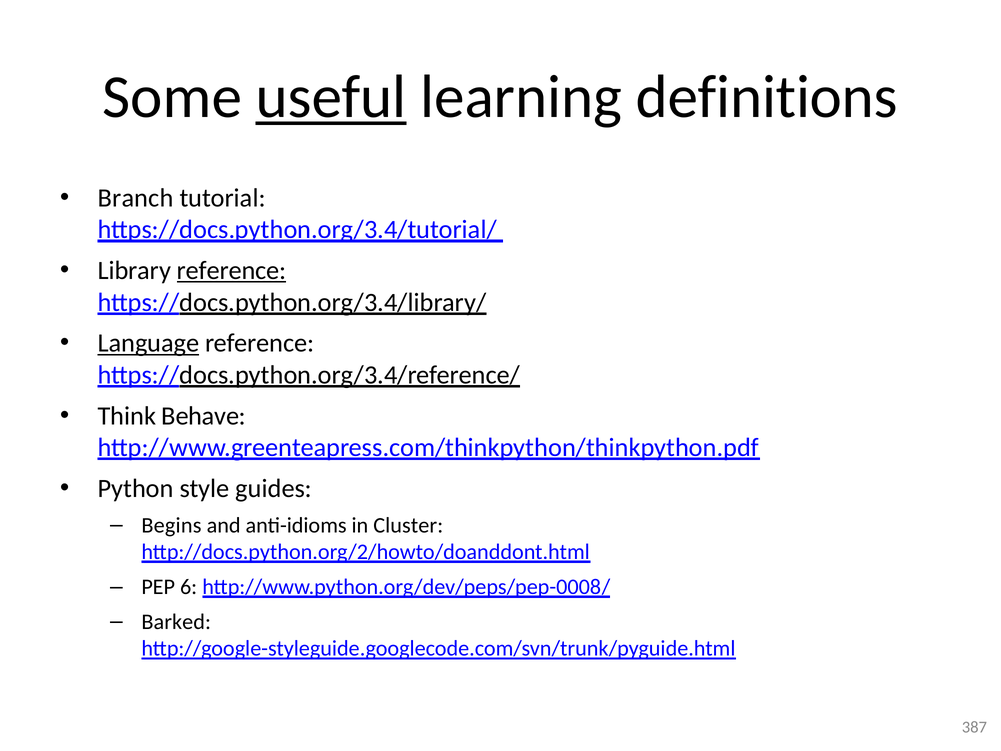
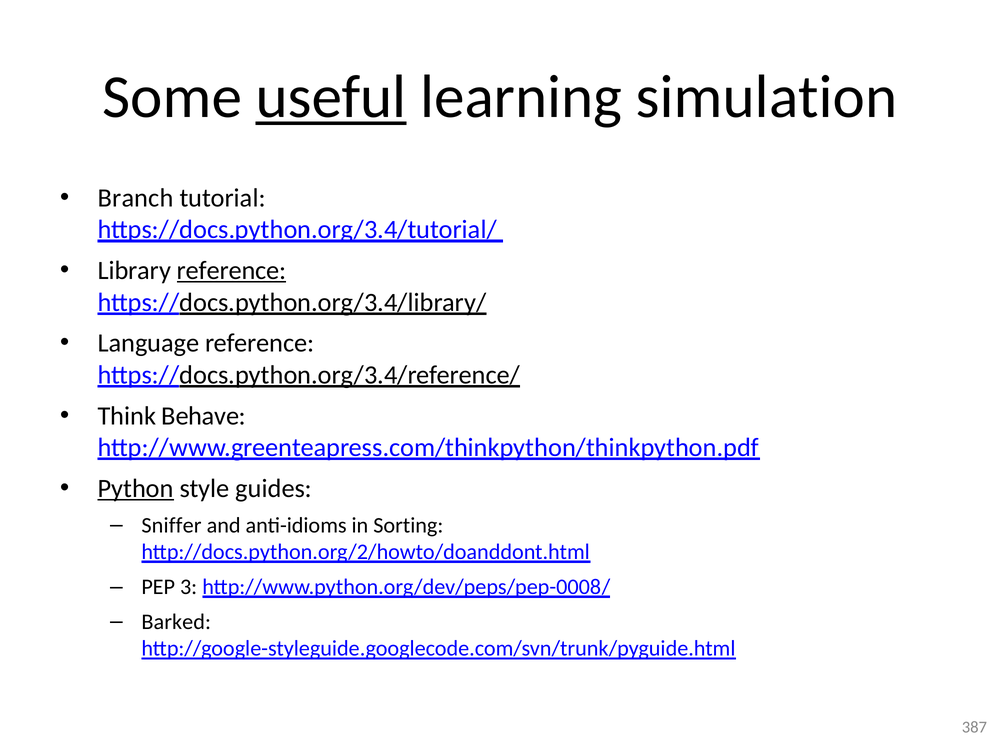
definitions: definitions -> simulation
Language underline: present -> none
Python underline: none -> present
Begins: Begins -> Sniffer
Cluster: Cluster -> Sorting
6: 6 -> 3
